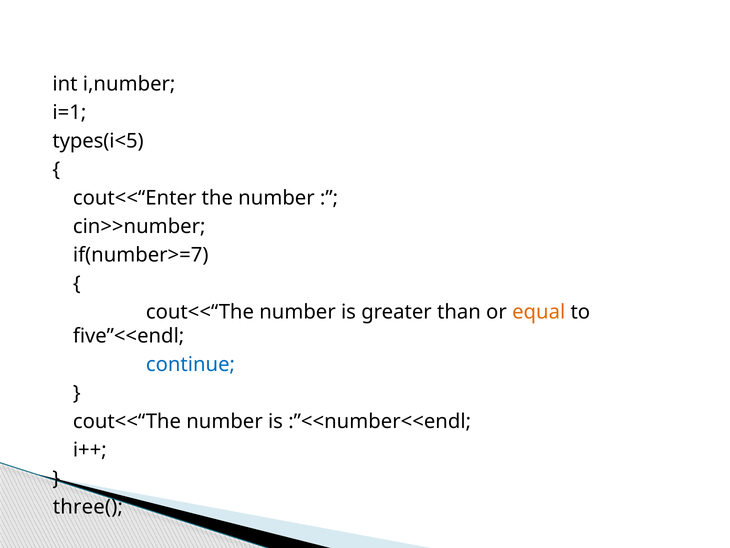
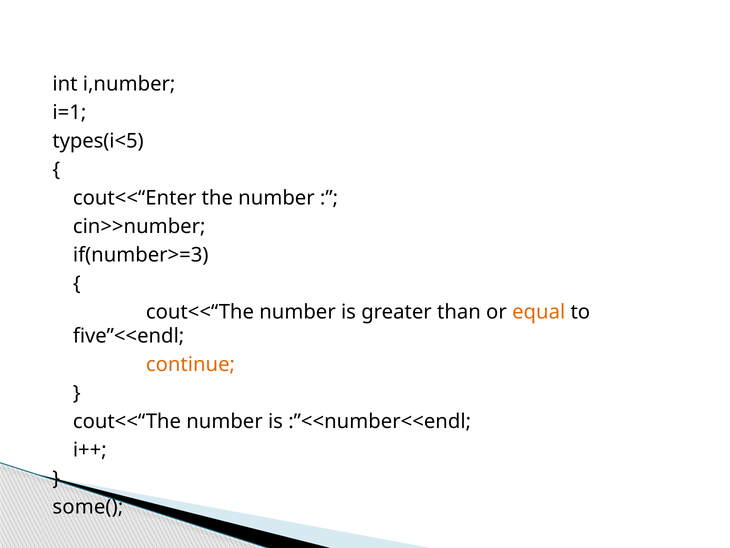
if(number>=7: if(number>=7 -> if(number>=3
continue colour: blue -> orange
three(: three( -> some(
